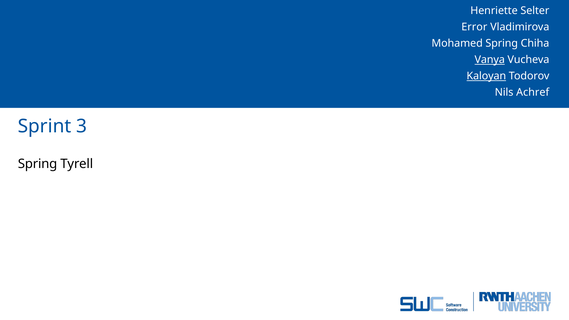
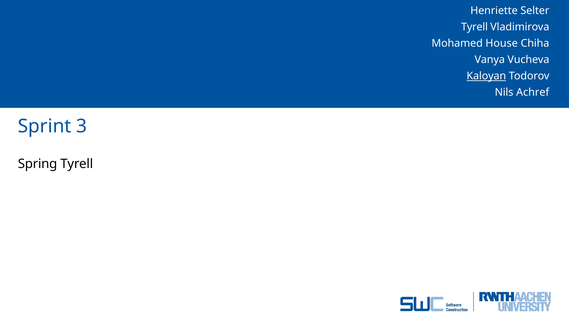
Error at (474, 27): Error -> Tyrell
Mohamed Spring: Spring -> House
Vanya underline: present -> none
